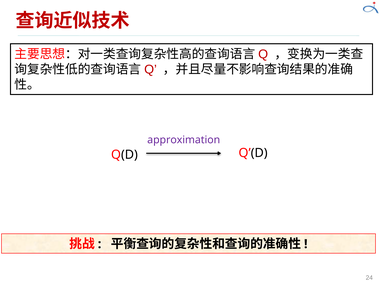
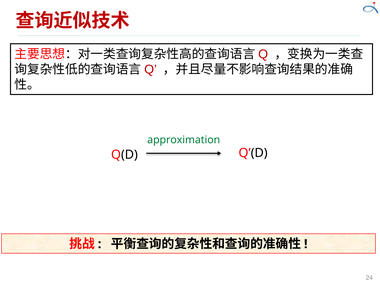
approximation colour: purple -> green
